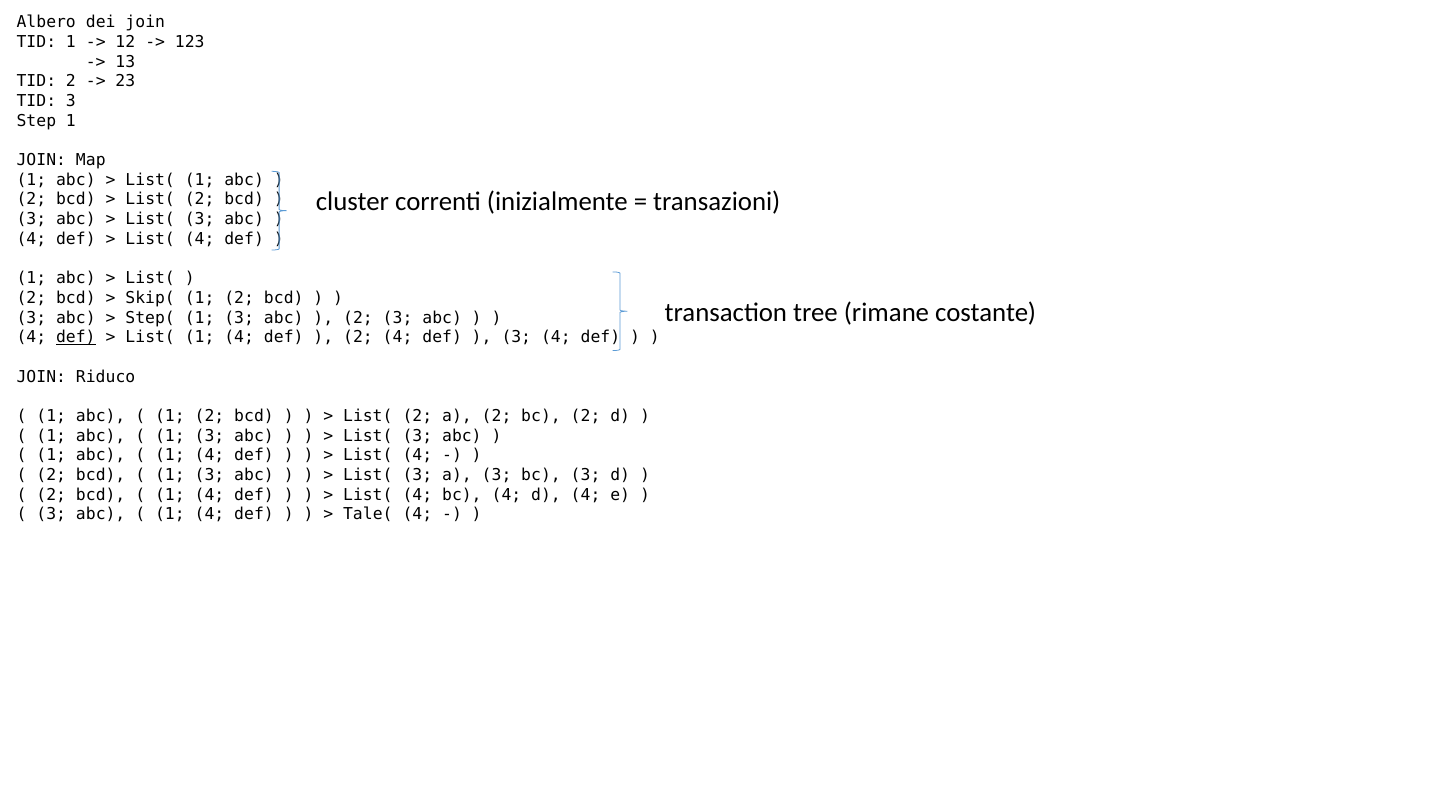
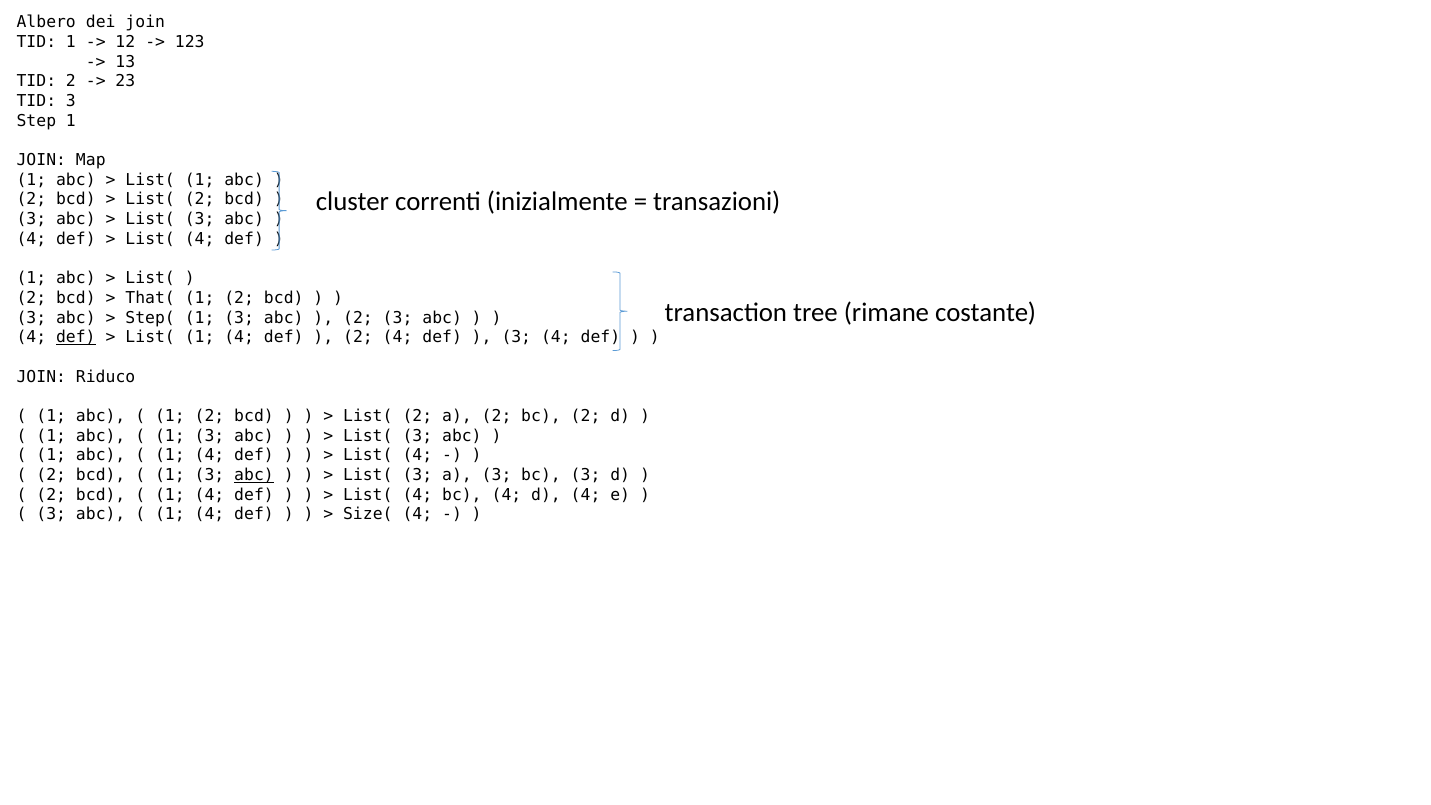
Skip(: Skip( -> That(
abc at (254, 475) underline: none -> present
Tale(: Tale( -> Size(
